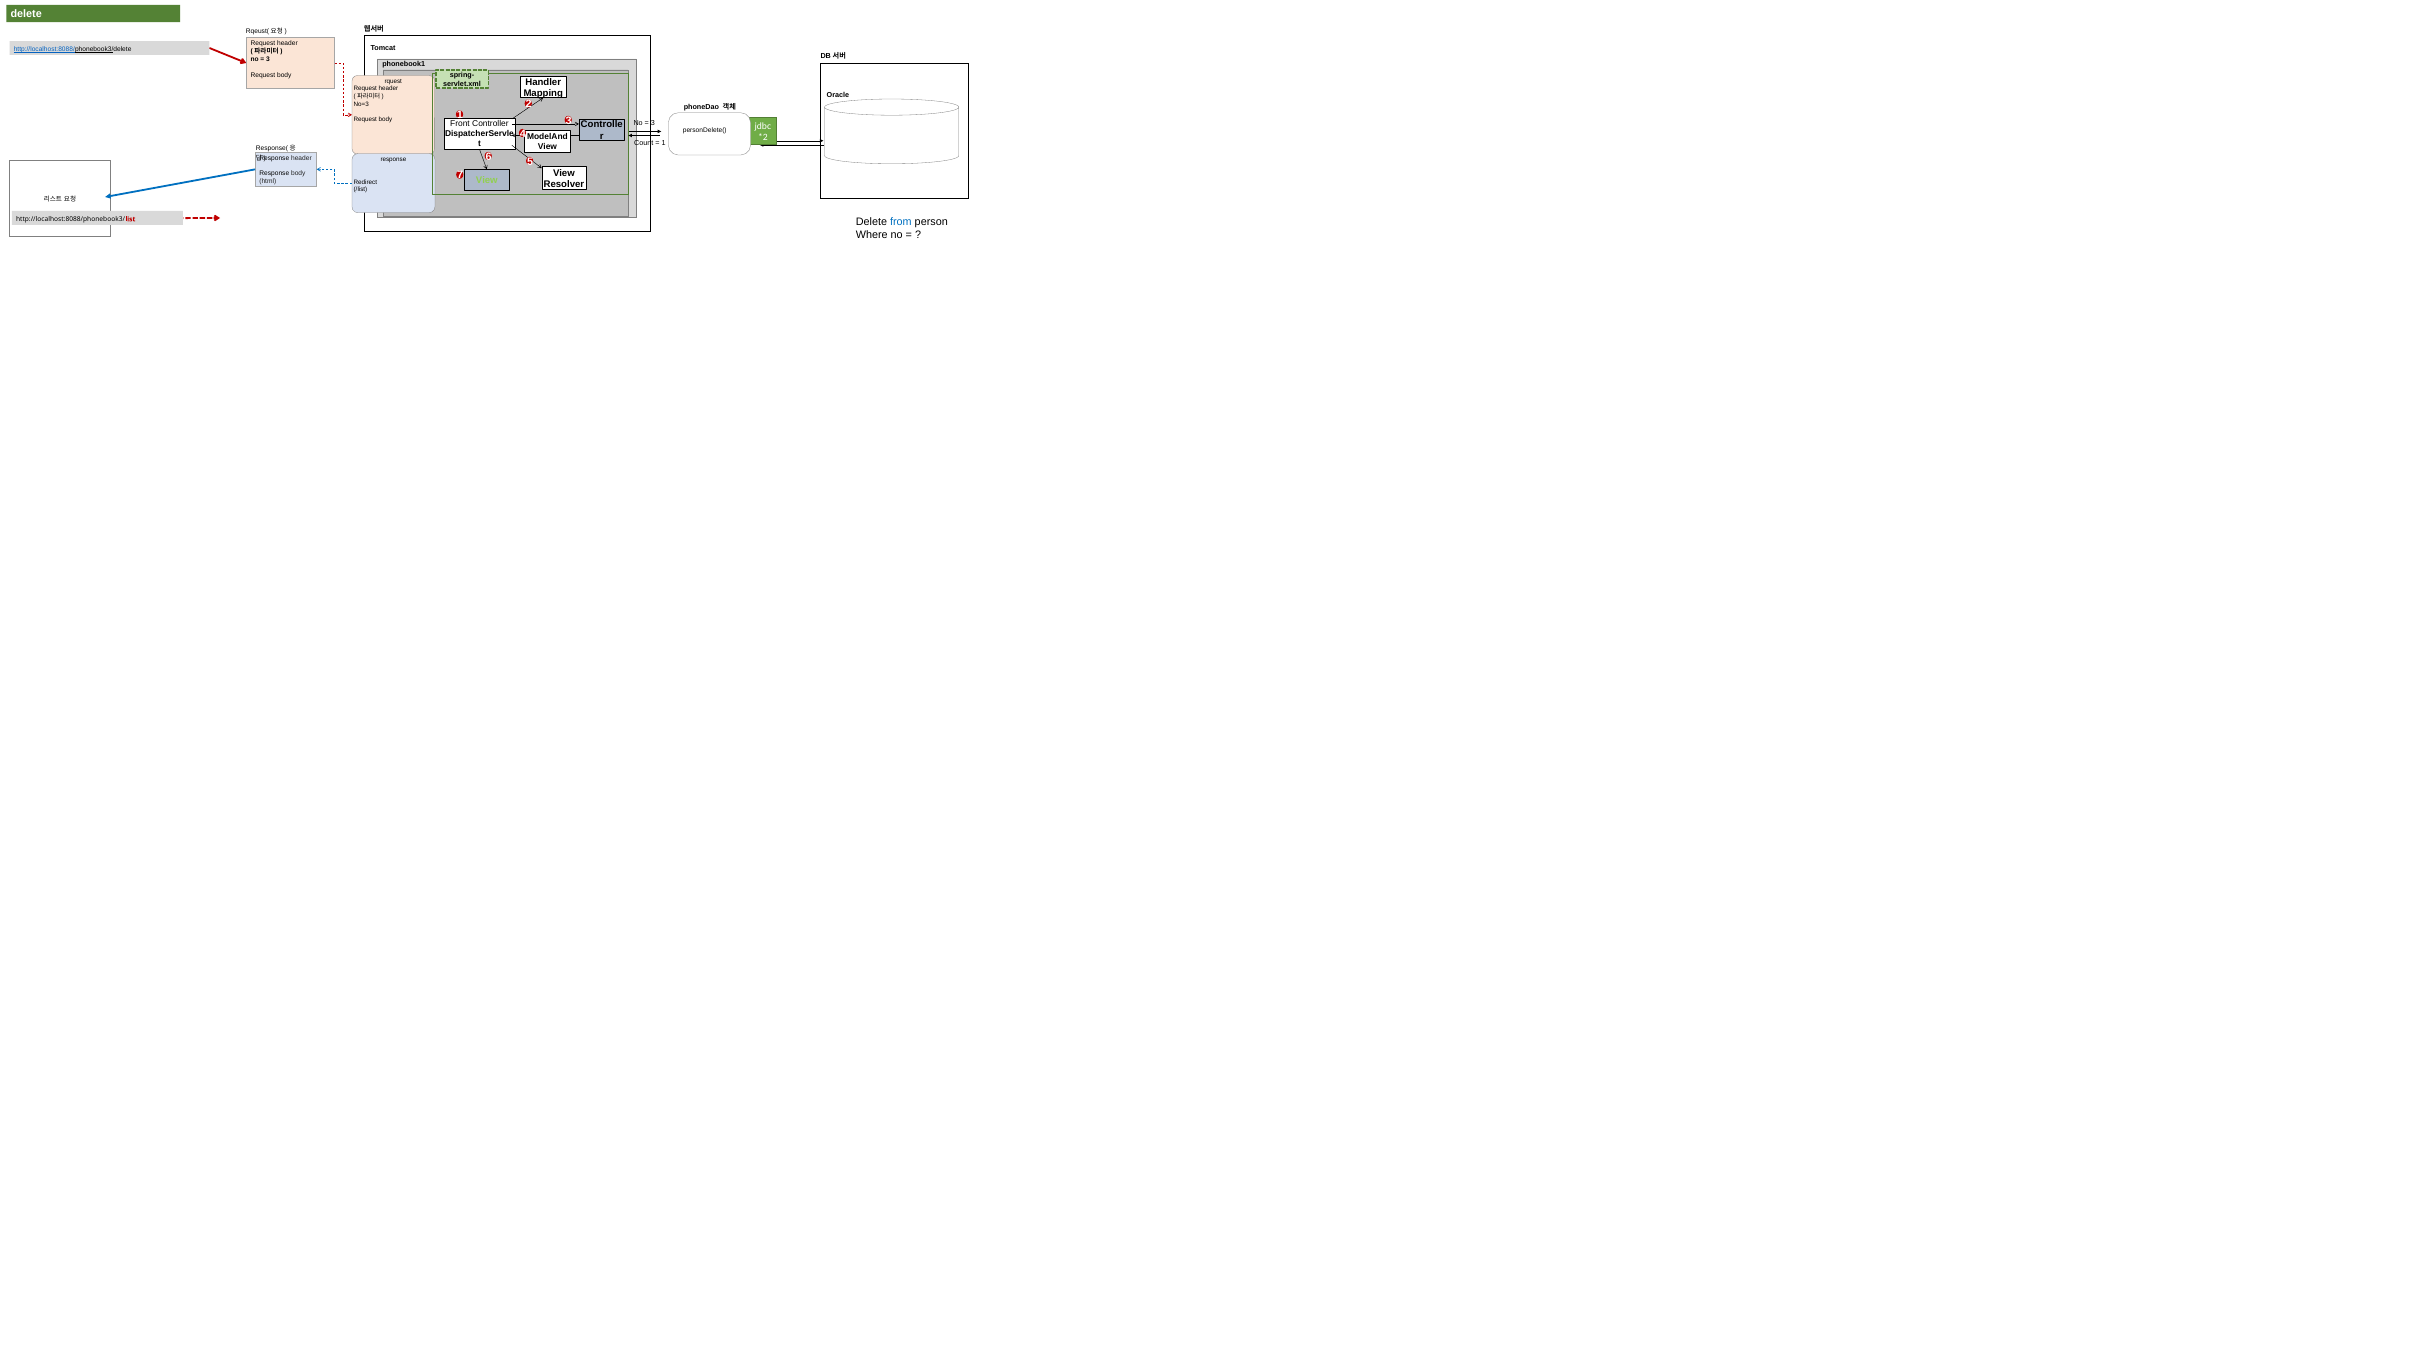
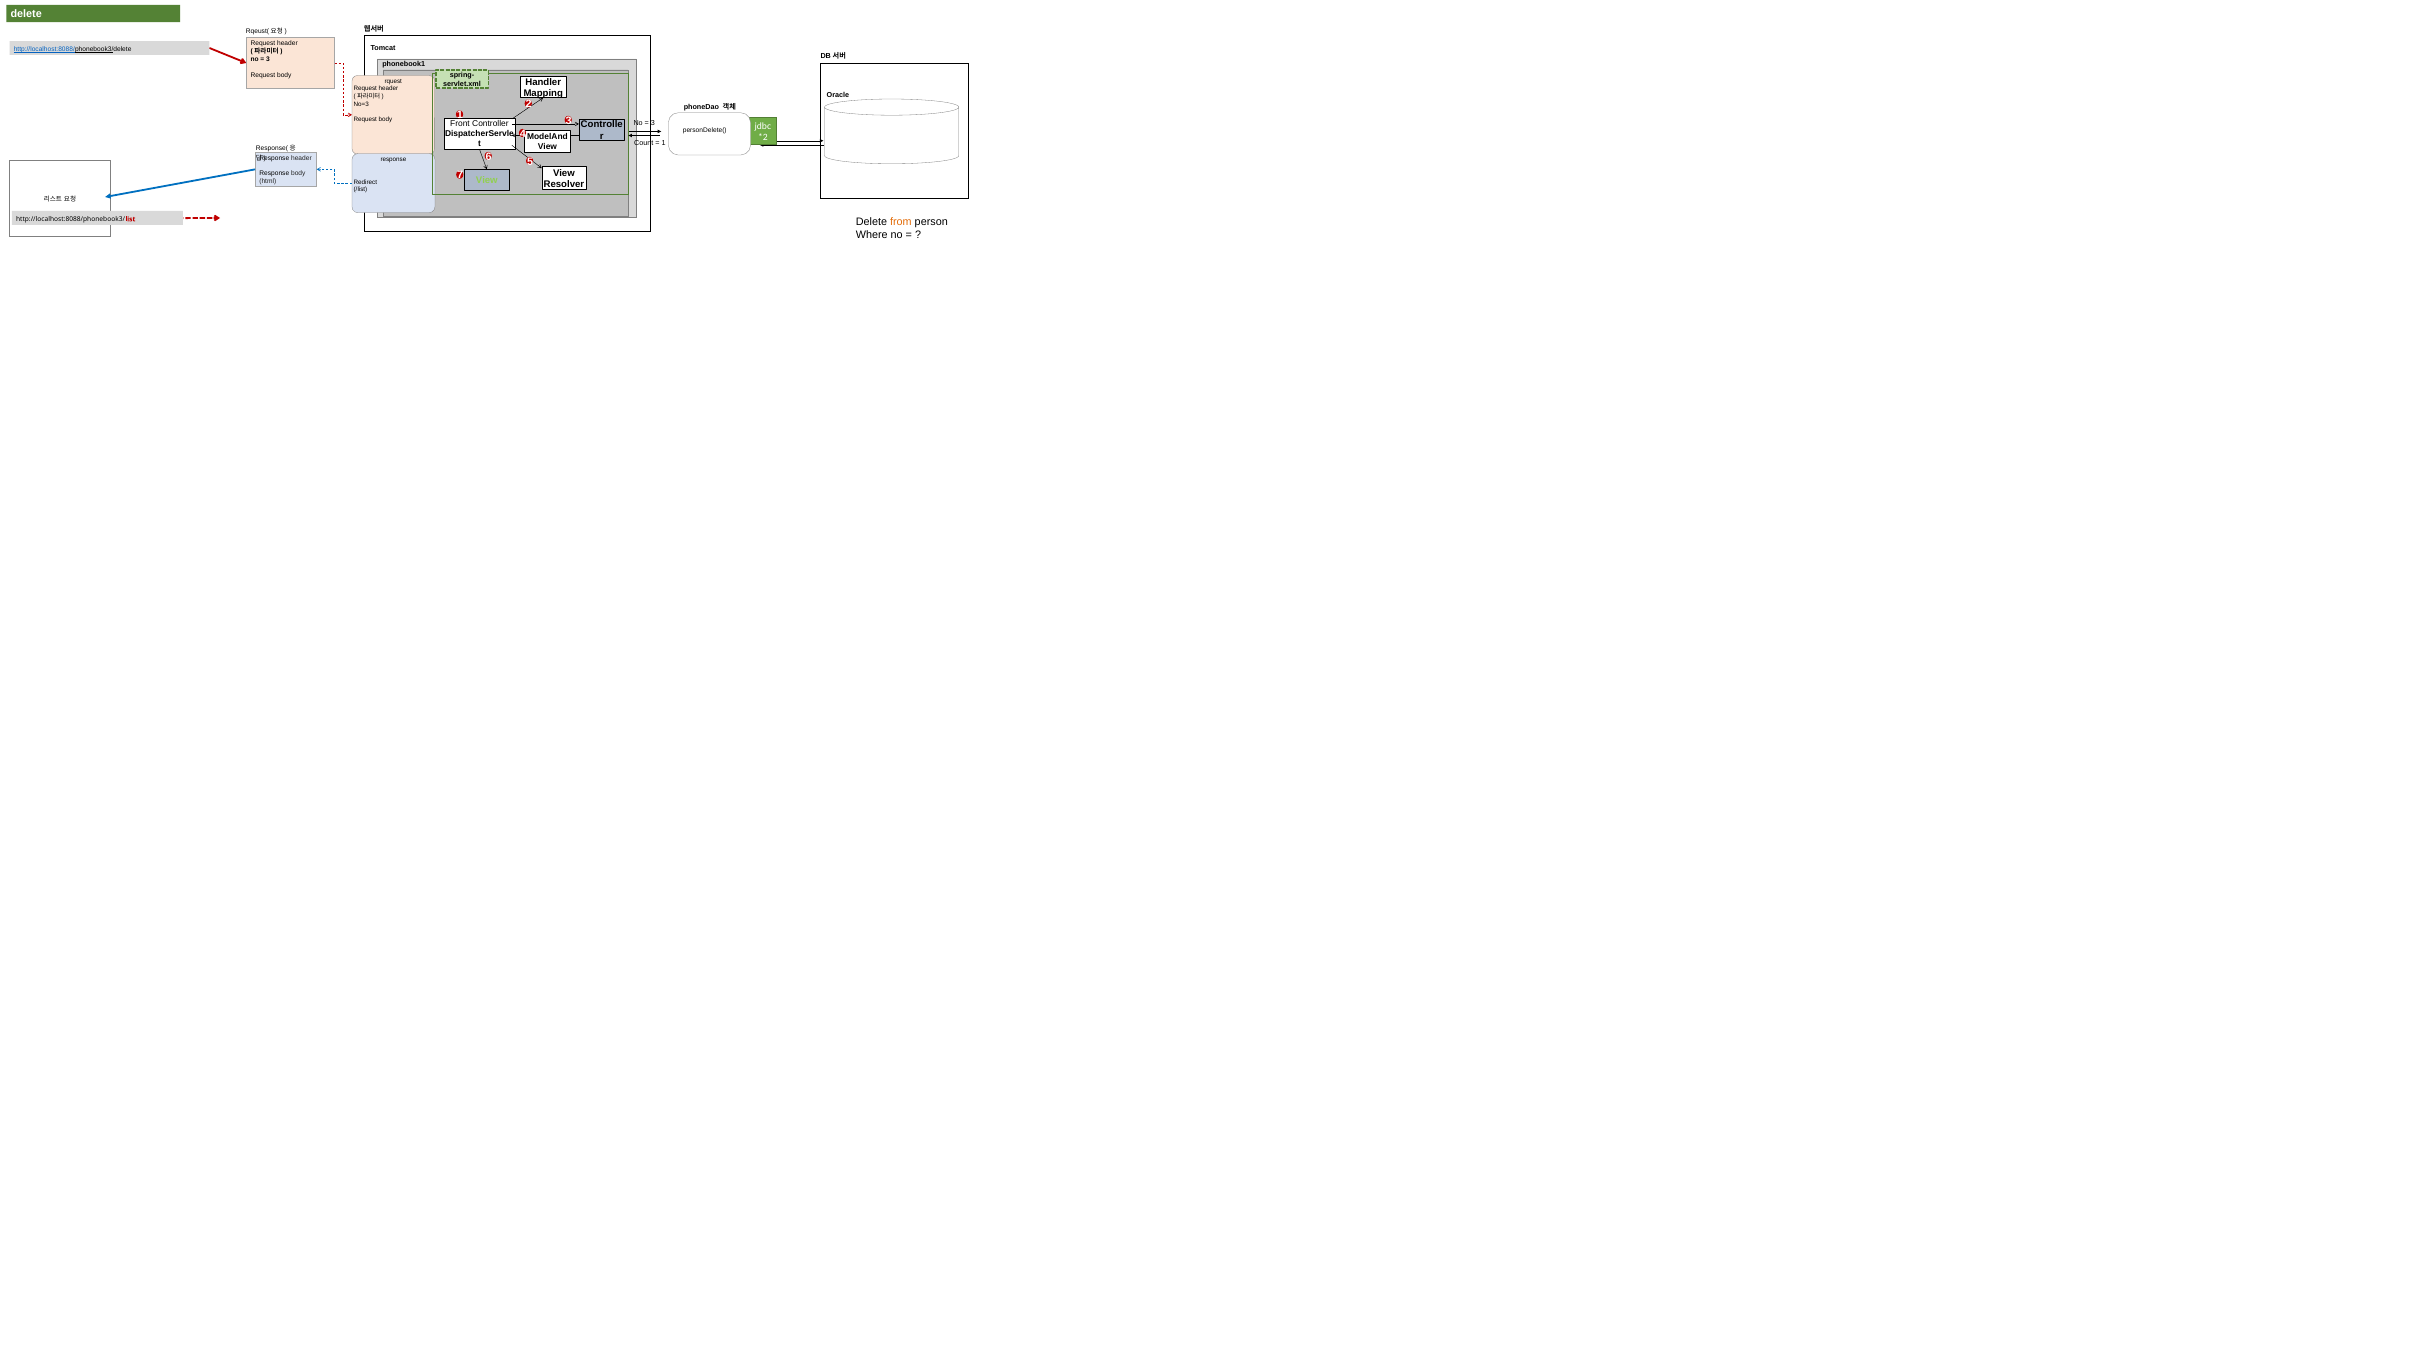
from colour: blue -> orange
